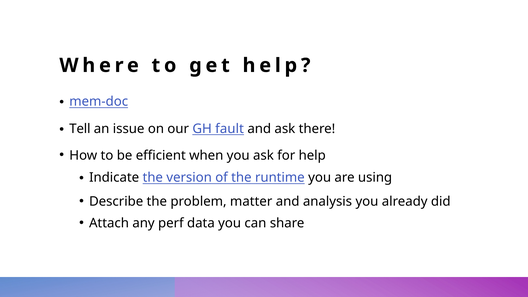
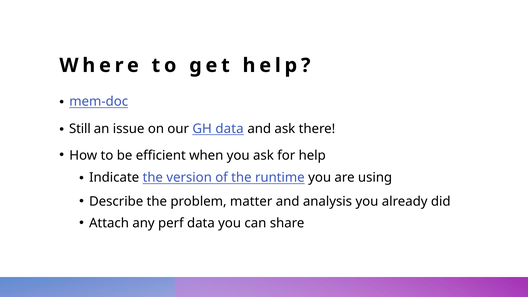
Tell: Tell -> Still
GH fault: fault -> data
